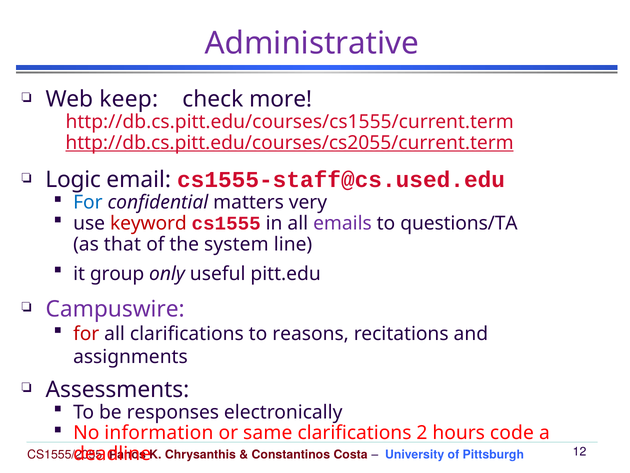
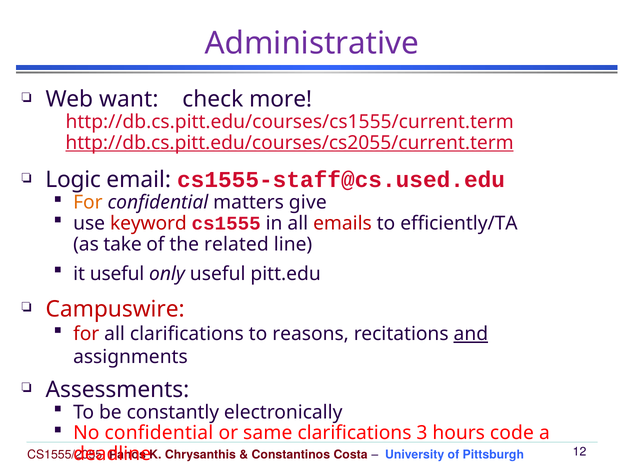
keep: keep -> want
For at (88, 202) colour: blue -> orange
very: very -> give
emails colour: purple -> red
questions/TA: questions/TA -> efficiently/TA
that: that -> take
system: system -> related
it group: group -> useful
Campuswire colour: purple -> red
and underline: none -> present
responses: responses -> constantly
No information: information -> confidential
2: 2 -> 3
